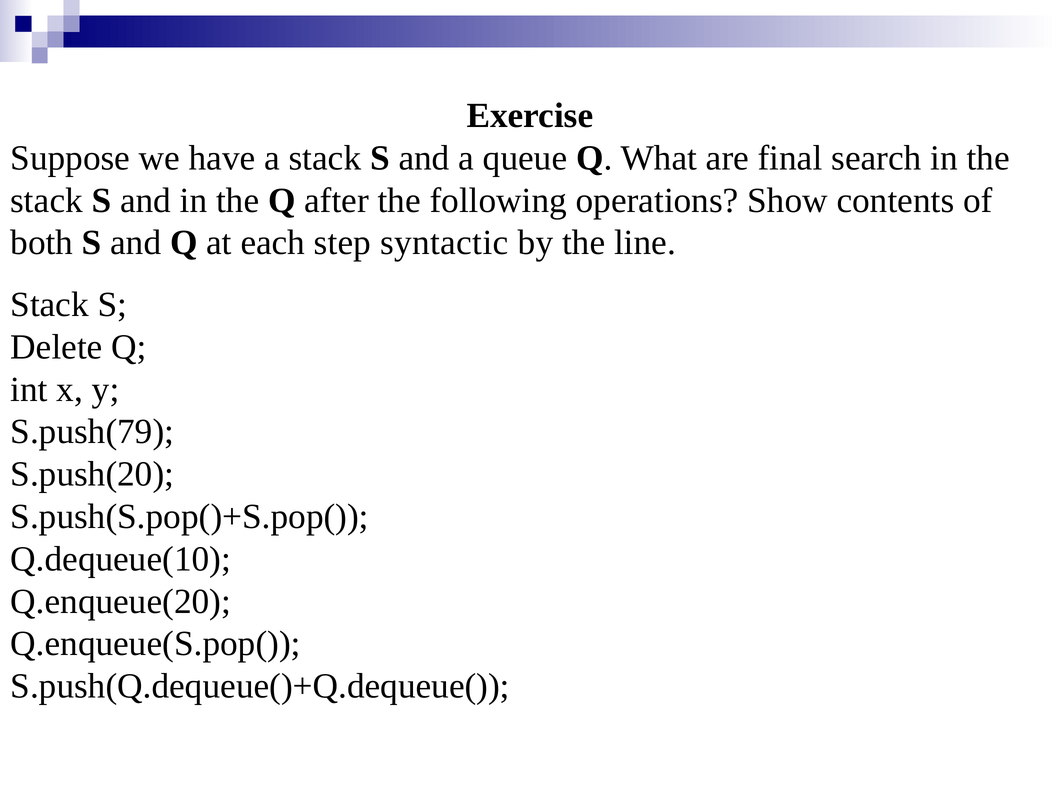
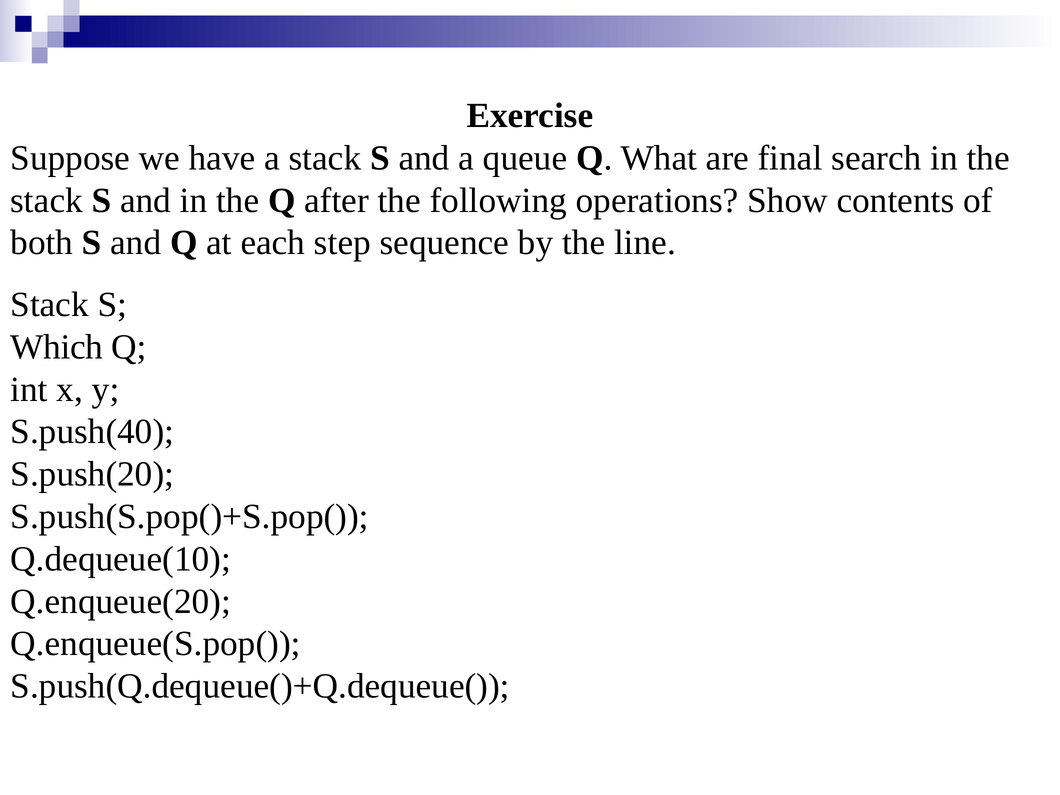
syntactic: syntactic -> sequence
Delete: Delete -> Which
S.push(79: S.push(79 -> S.push(40
